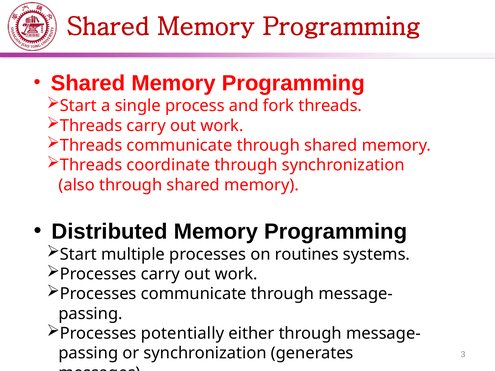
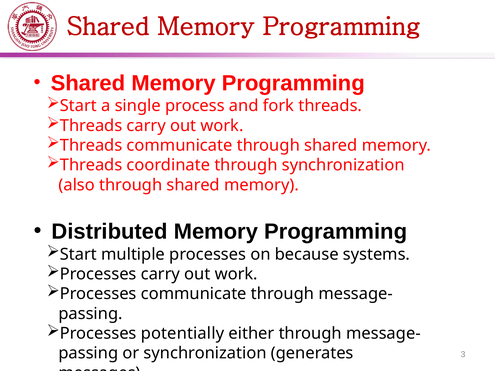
routines: routines -> because
